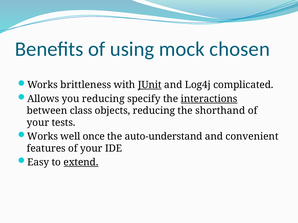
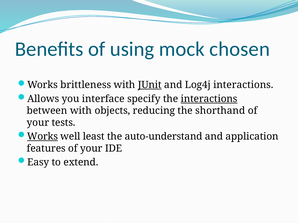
Log4j complicated: complicated -> interactions
you reducing: reducing -> interface
between class: class -> with
Works at (43, 137) underline: none -> present
once: once -> least
convenient: convenient -> application
extend underline: present -> none
